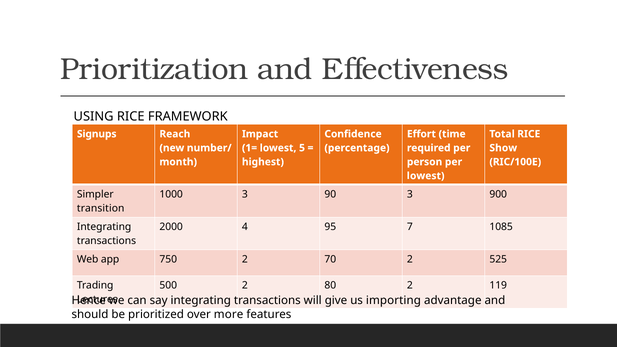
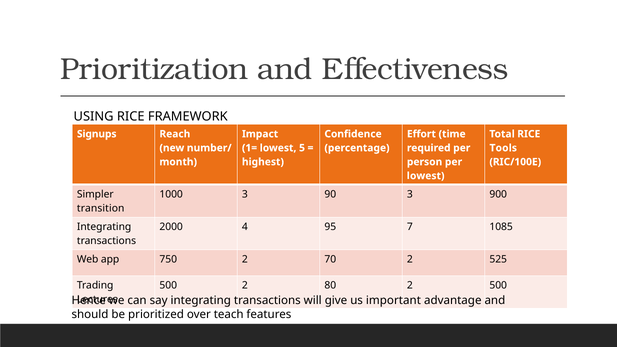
Show: Show -> Tools
2 119: 119 -> 500
importing: importing -> important
more: more -> teach
